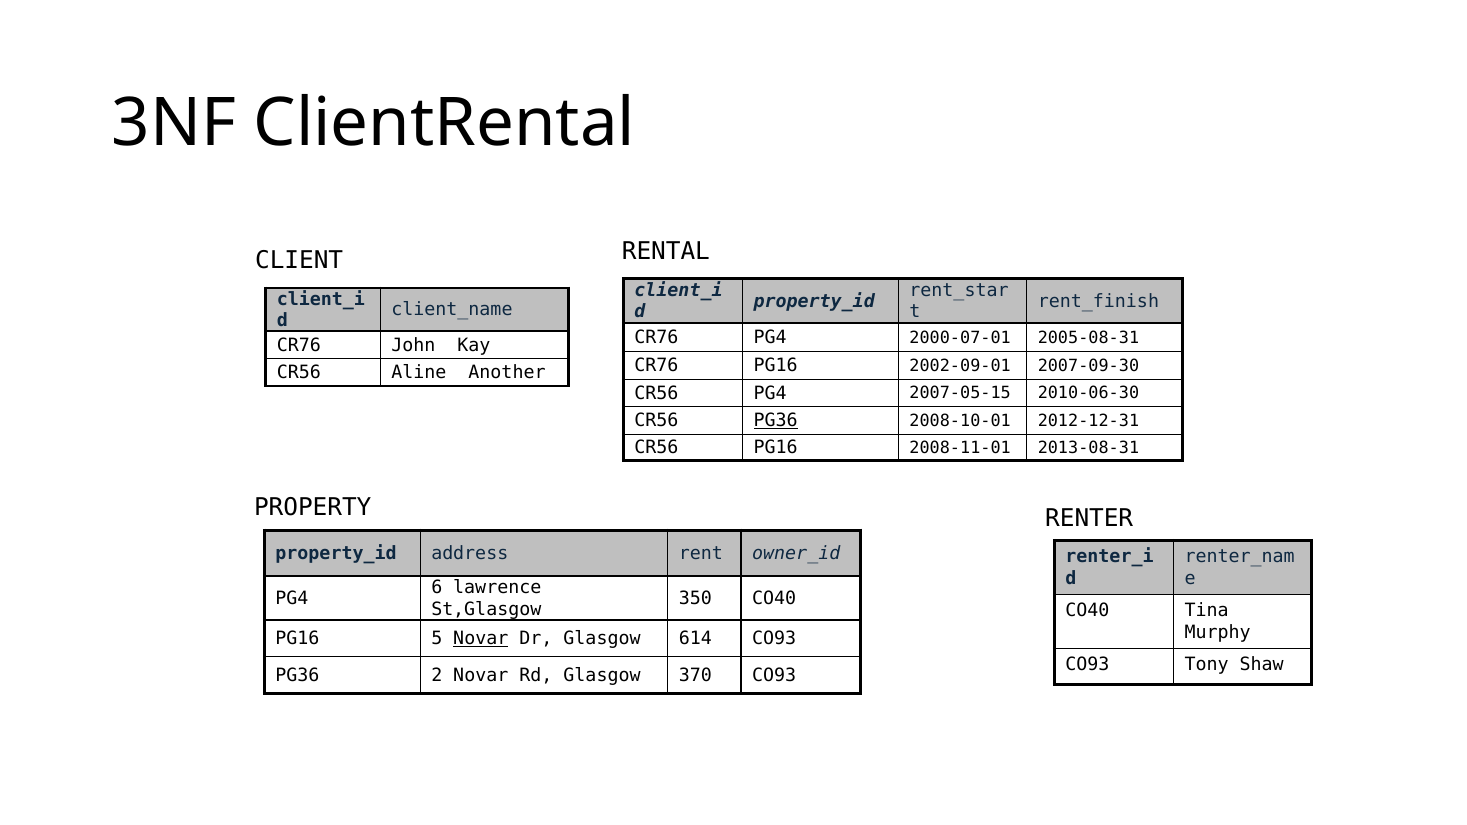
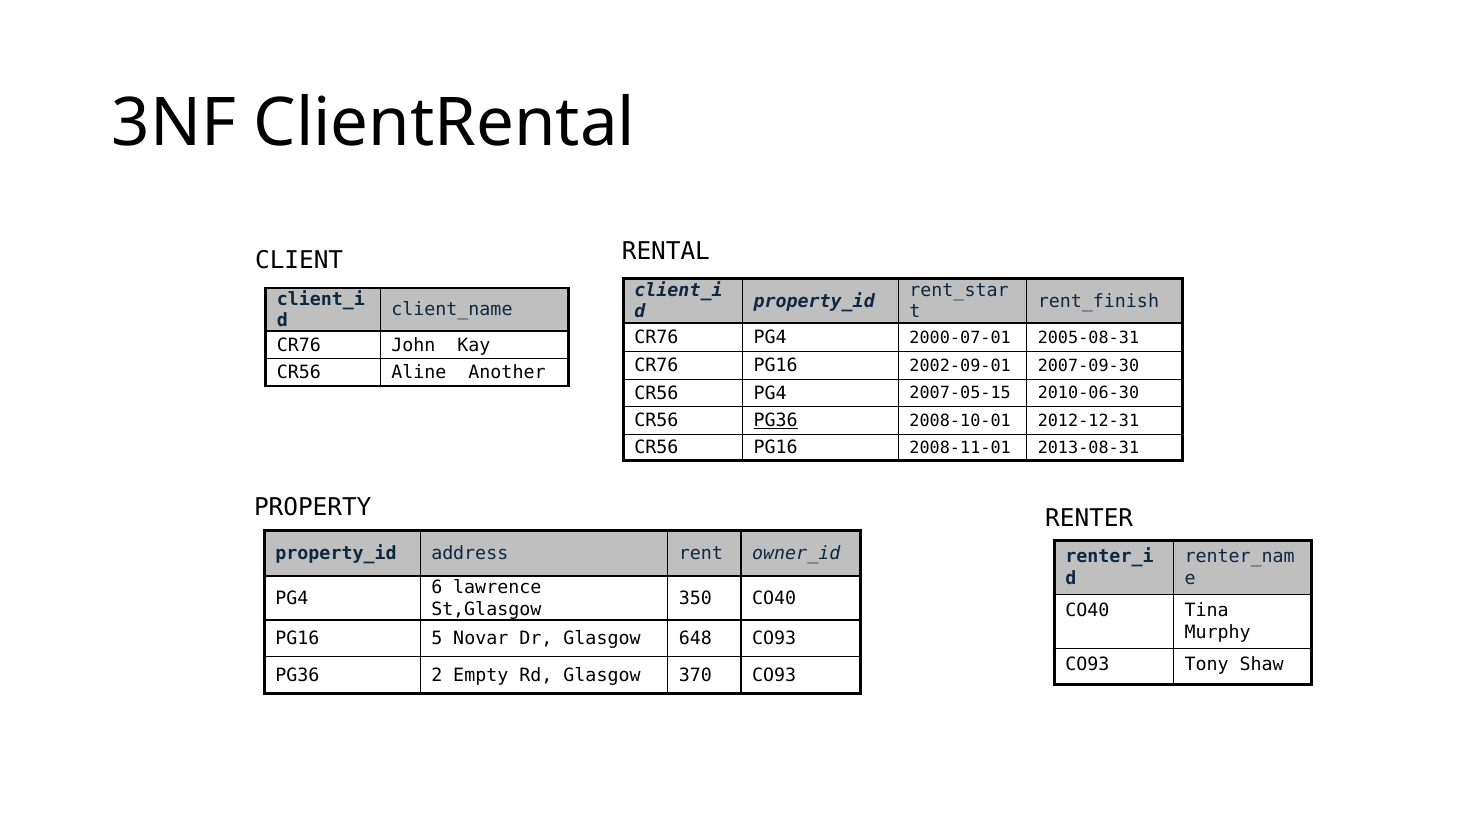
Novar at (481, 639) underline: present -> none
614: 614 -> 648
2 Novar: Novar -> Empty
